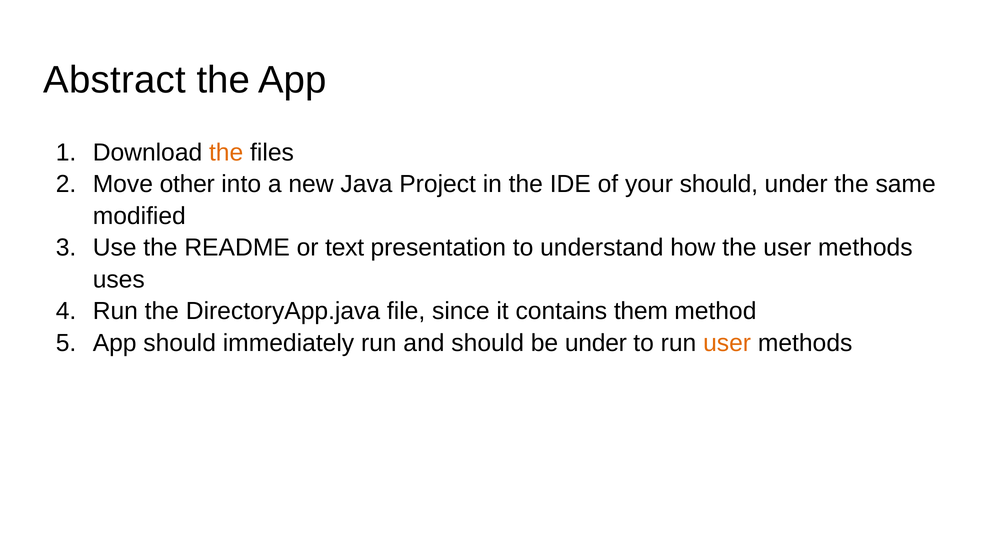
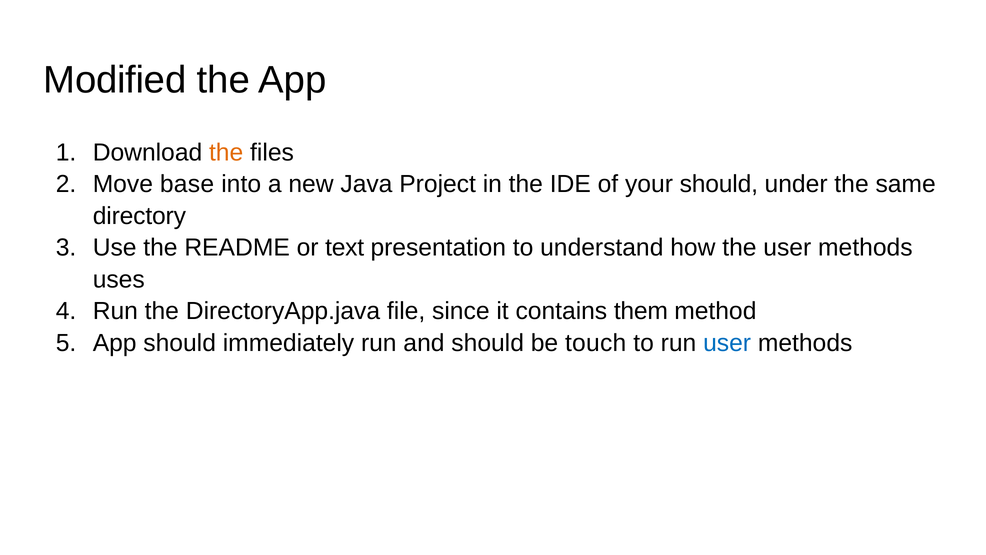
Abstract: Abstract -> Modified
other: other -> base
modified: modified -> directory
be under: under -> touch
user at (727, 343) colour: orange -> blue
